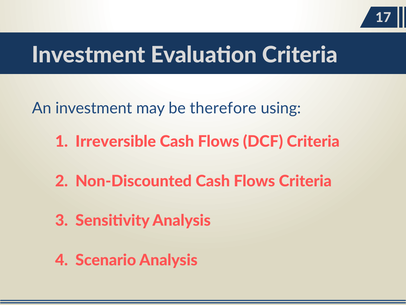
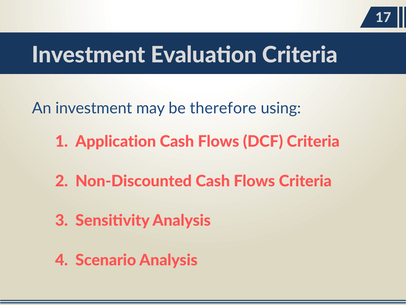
Irreversible: Irreversible -> Application
